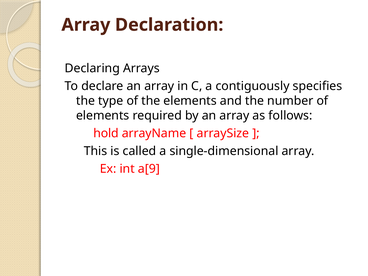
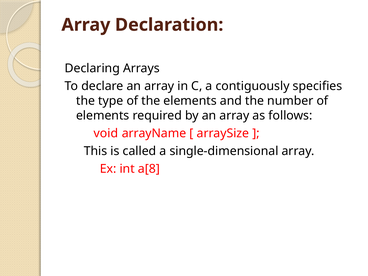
hold: hold -> void
a[9: a[9 -> a[8
